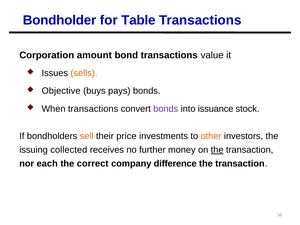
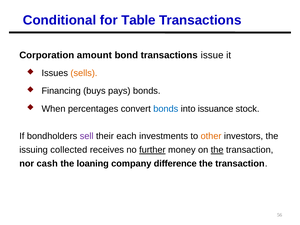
Bondholder: Bondholder -> Conditional
value: value -> issue
Objective: Objective -> Financing
When transactions: transactions -> percentages
bonds at (166, 109) colour: purple -> blue
sell colour: orange -> purple
price: price -> each
further underline: none -> present
each: each -> cash
correct: correct -> loaning
